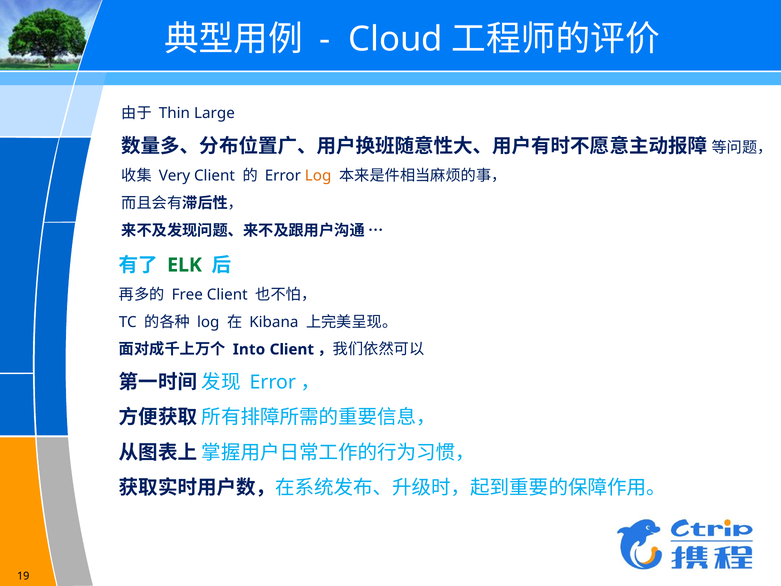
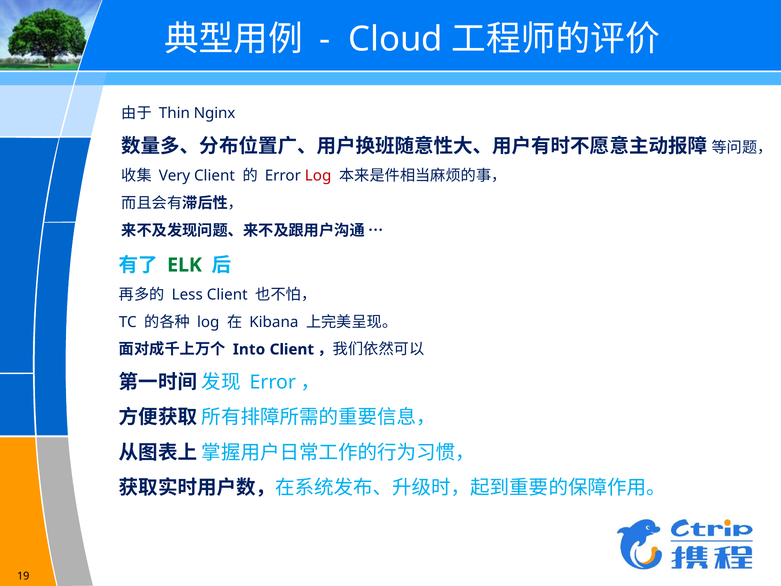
Large: Large -> Nginx
Log at (318, 176) colour: orange -> red
Free: Free -> Less
